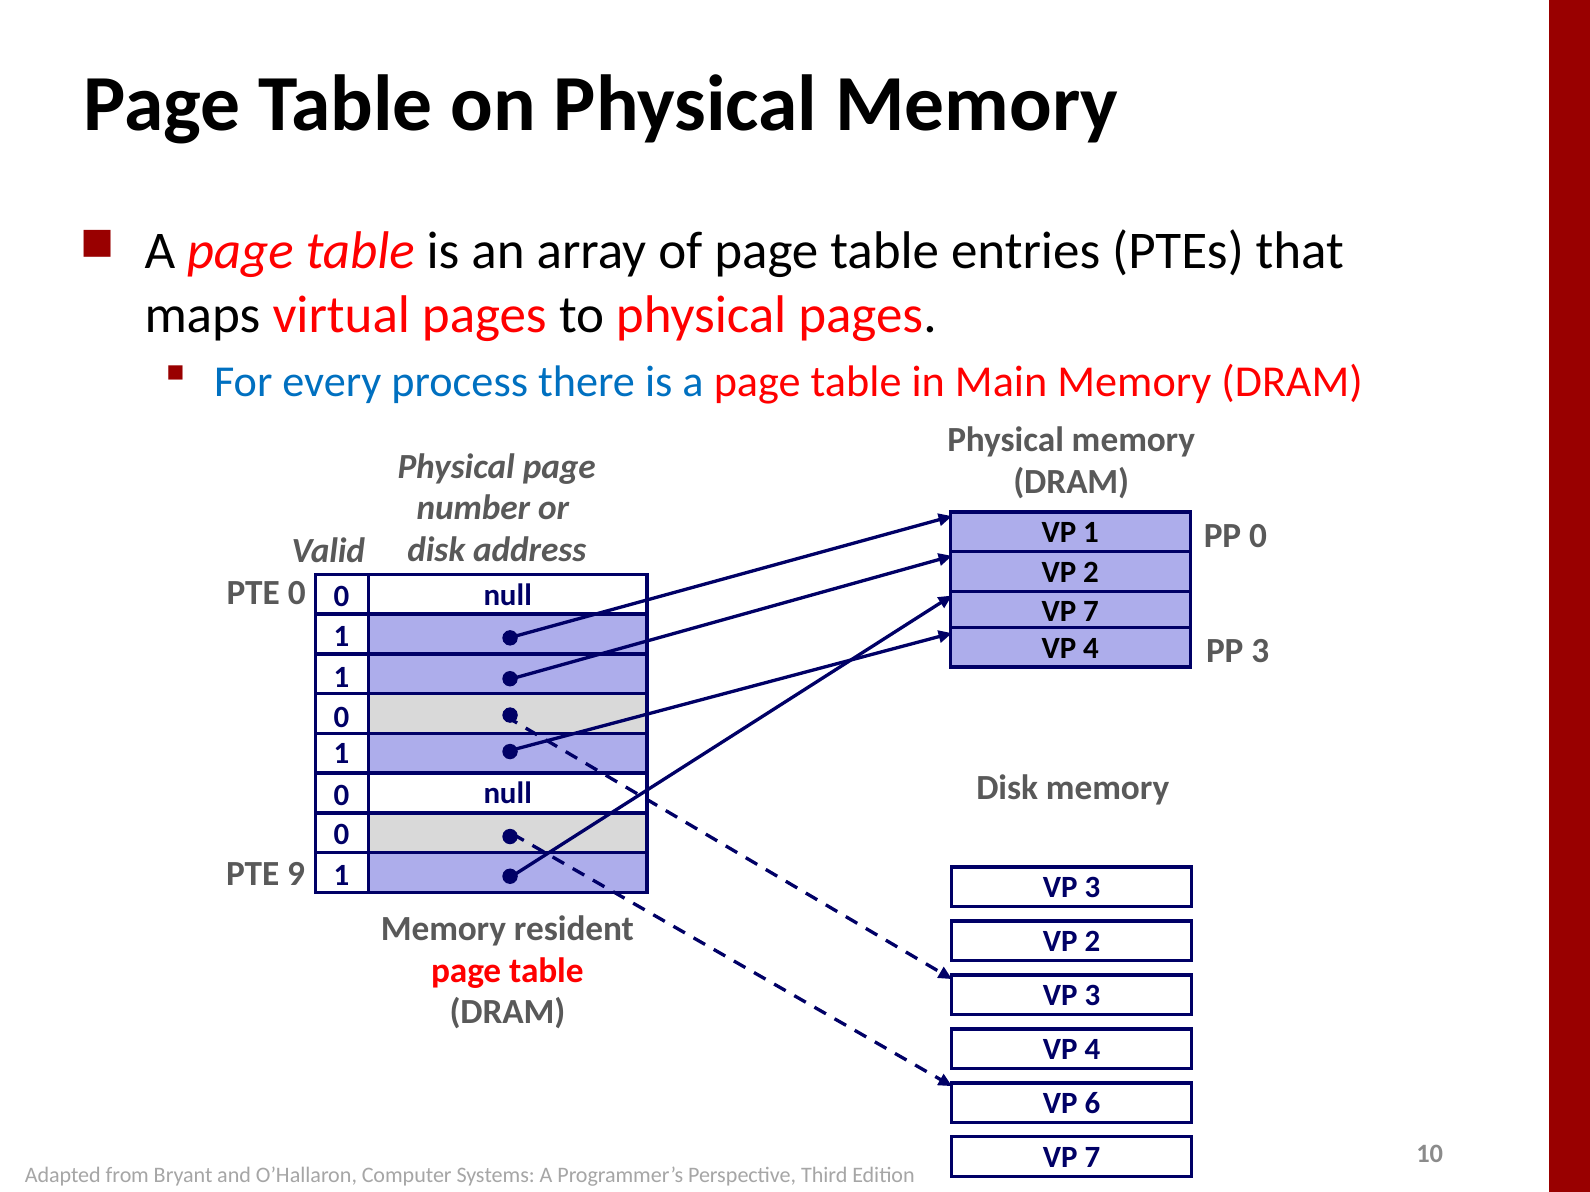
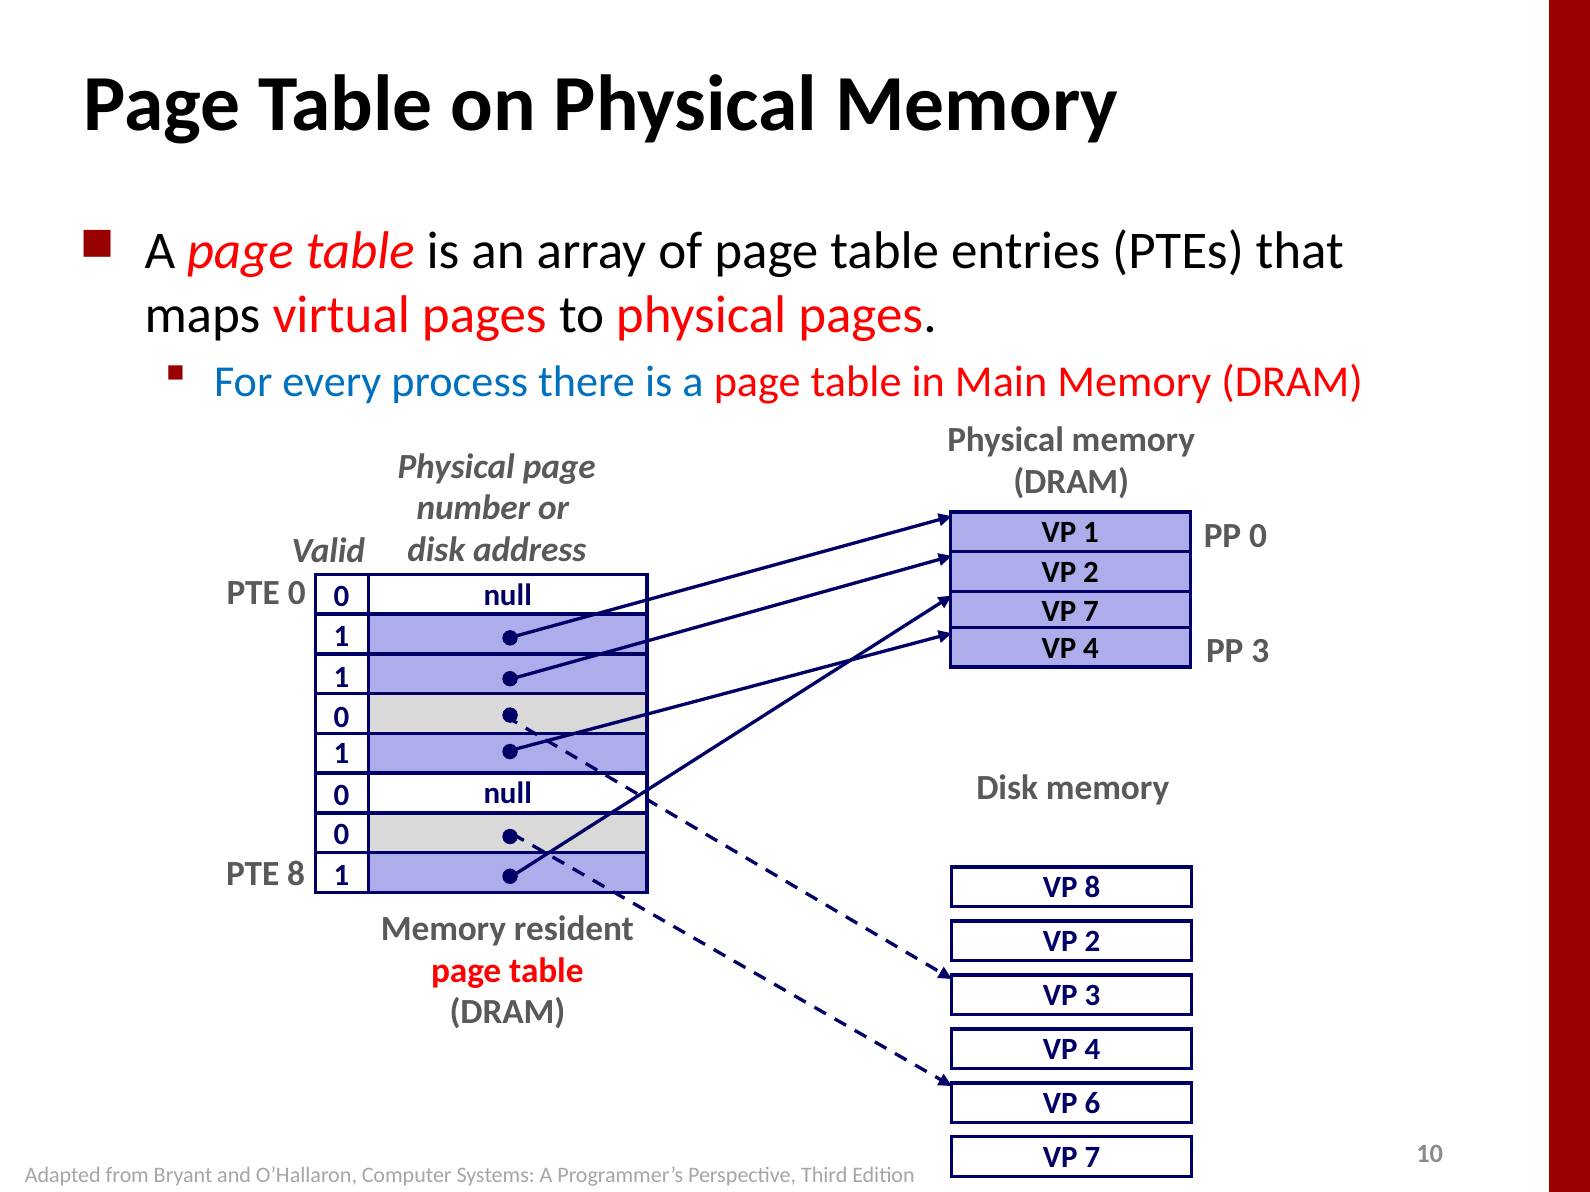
PTE 9: 9 -> 8
3 at (1092, 888): 3 -> 8
